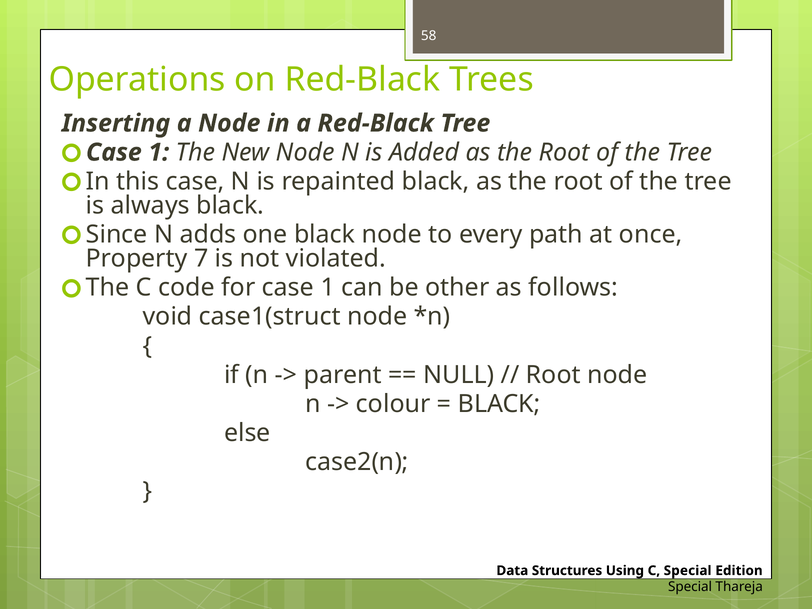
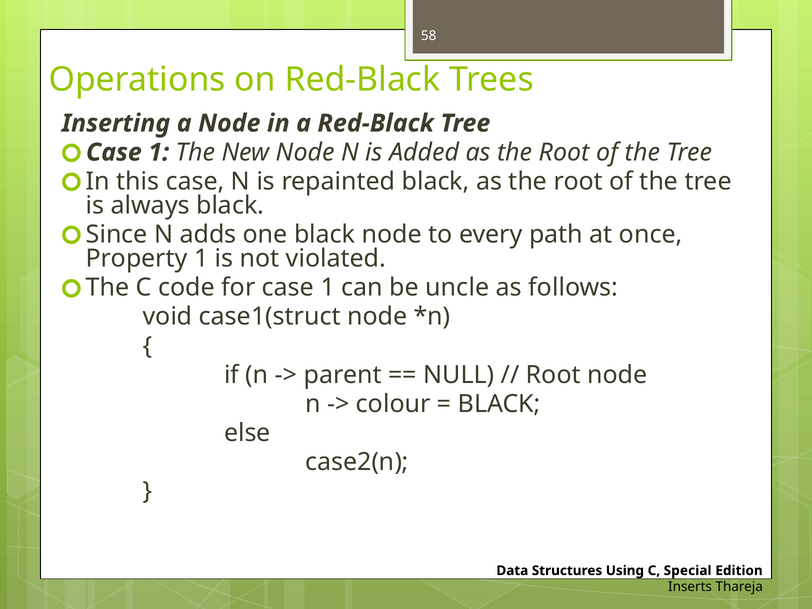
Property 7: 7 -> 1
other: other -> uncle
Special at (690, 587): Special -> Inserts
